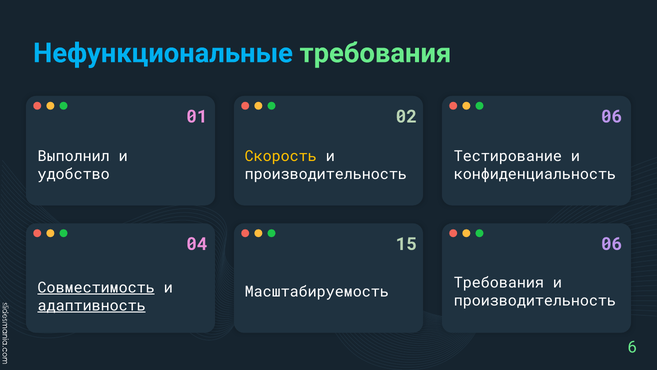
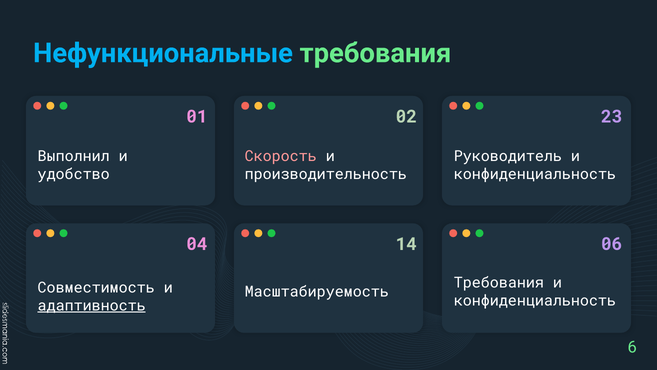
02 06: 06 -> 23
Скорость colour: yellow -> pink
Тестирование: Тестирование -> Руководитель
15: 15 -> 14
Совместимость underline: present -> none
производительность at (535, 300): производительность -> конфиденциальность
